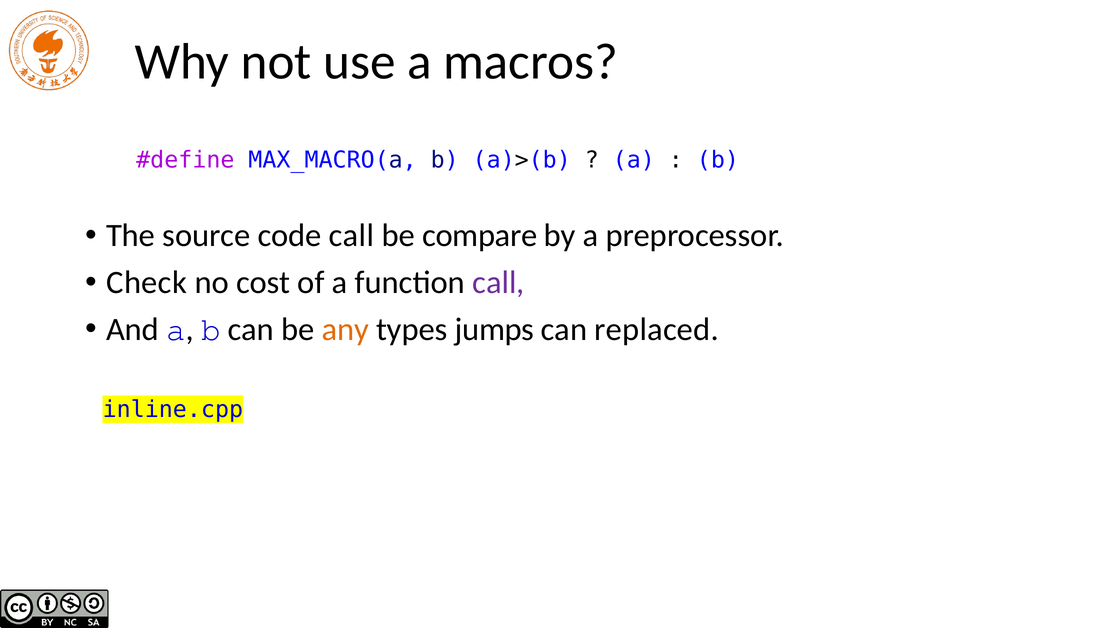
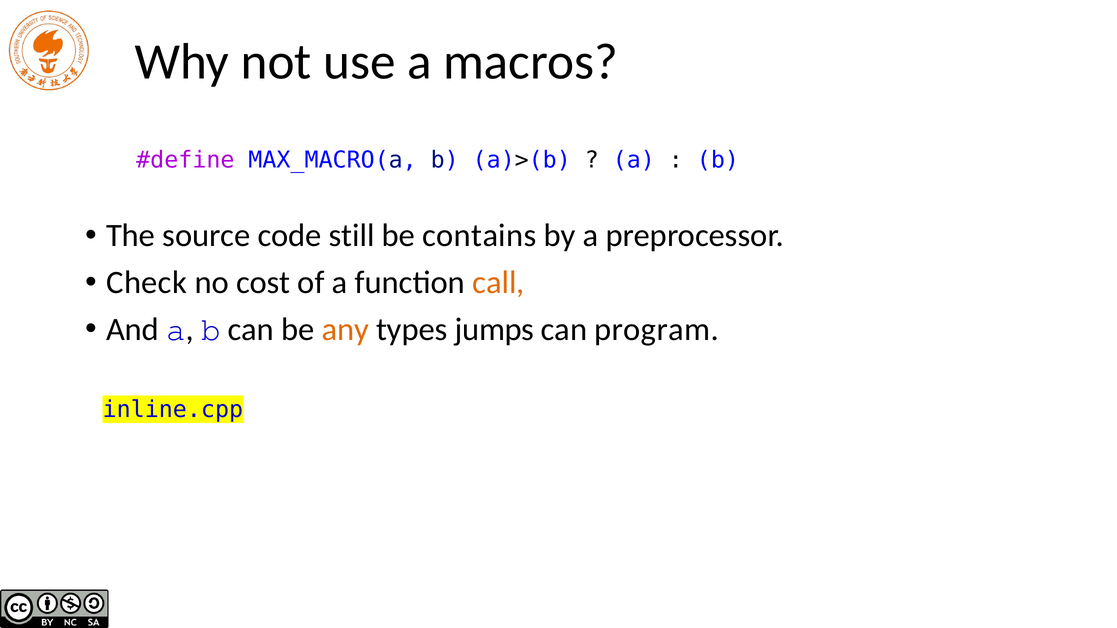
code call: call -> still
compare: compare -> contains
call at (498, 283) colour: purple -> orange
replaced: replaced -> program
